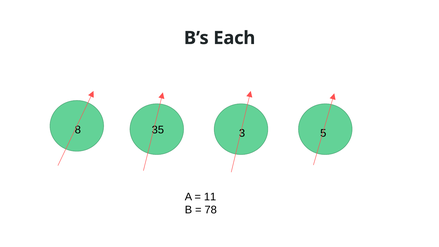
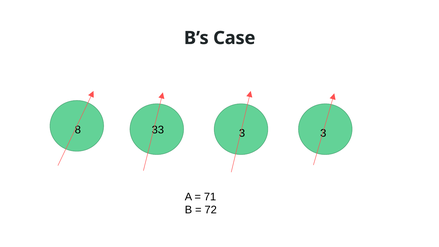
Each: Each -> Case
35: 35 -> 33
3 5: 5 -> 3
11: 11 -> 71
78: 78 -> 72
